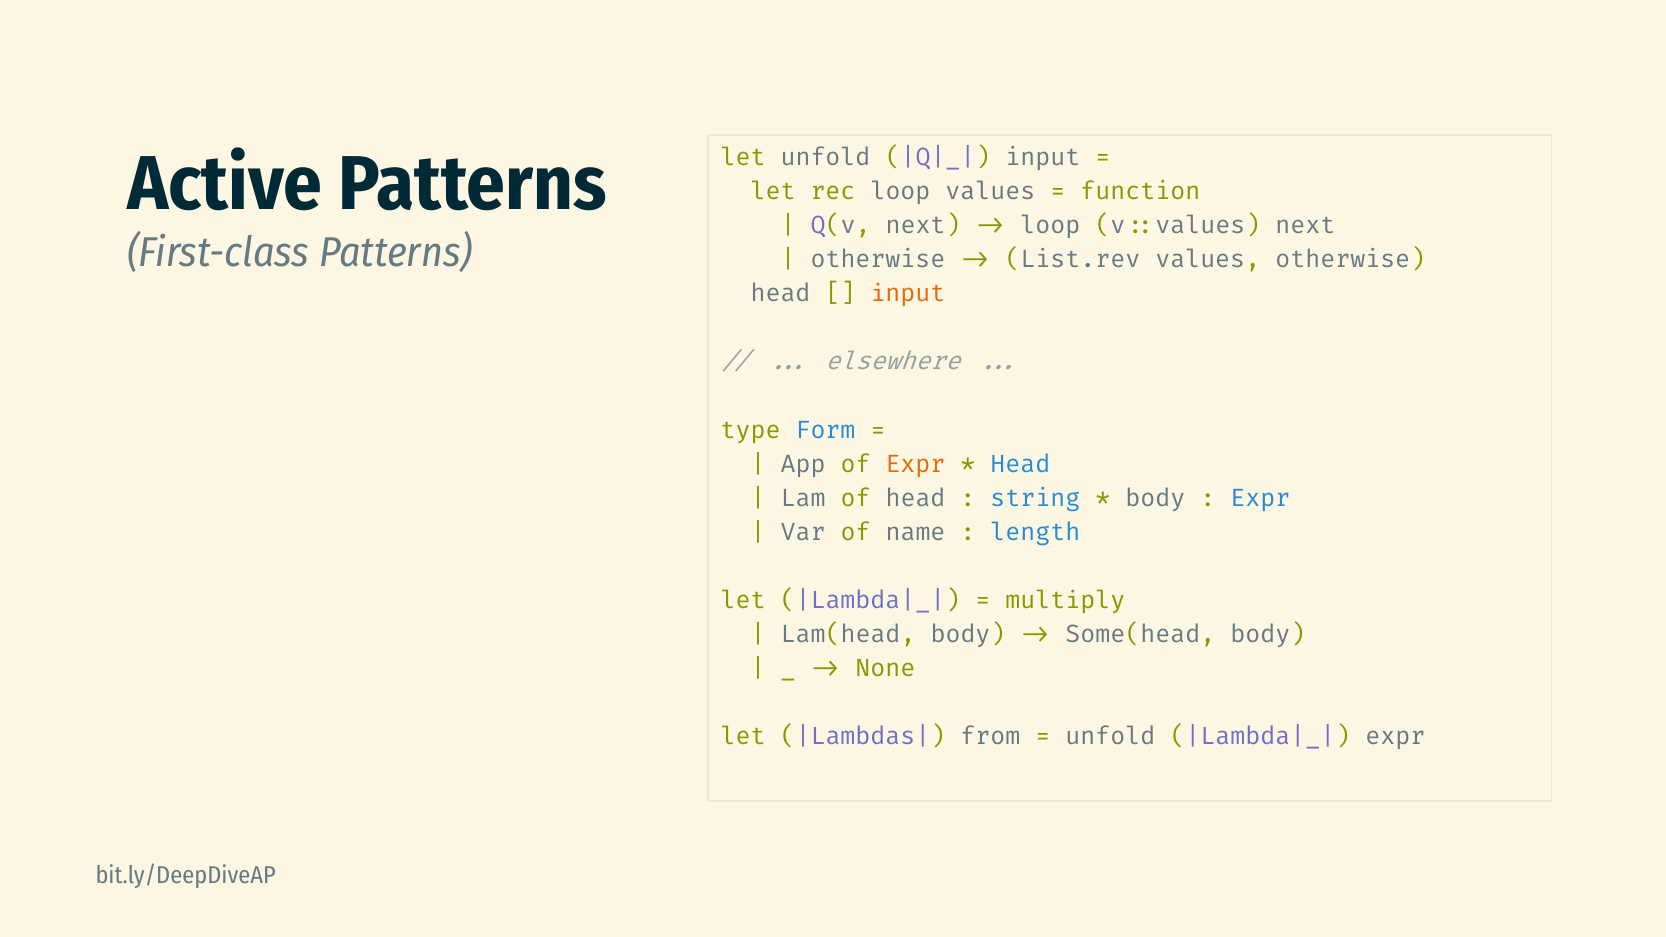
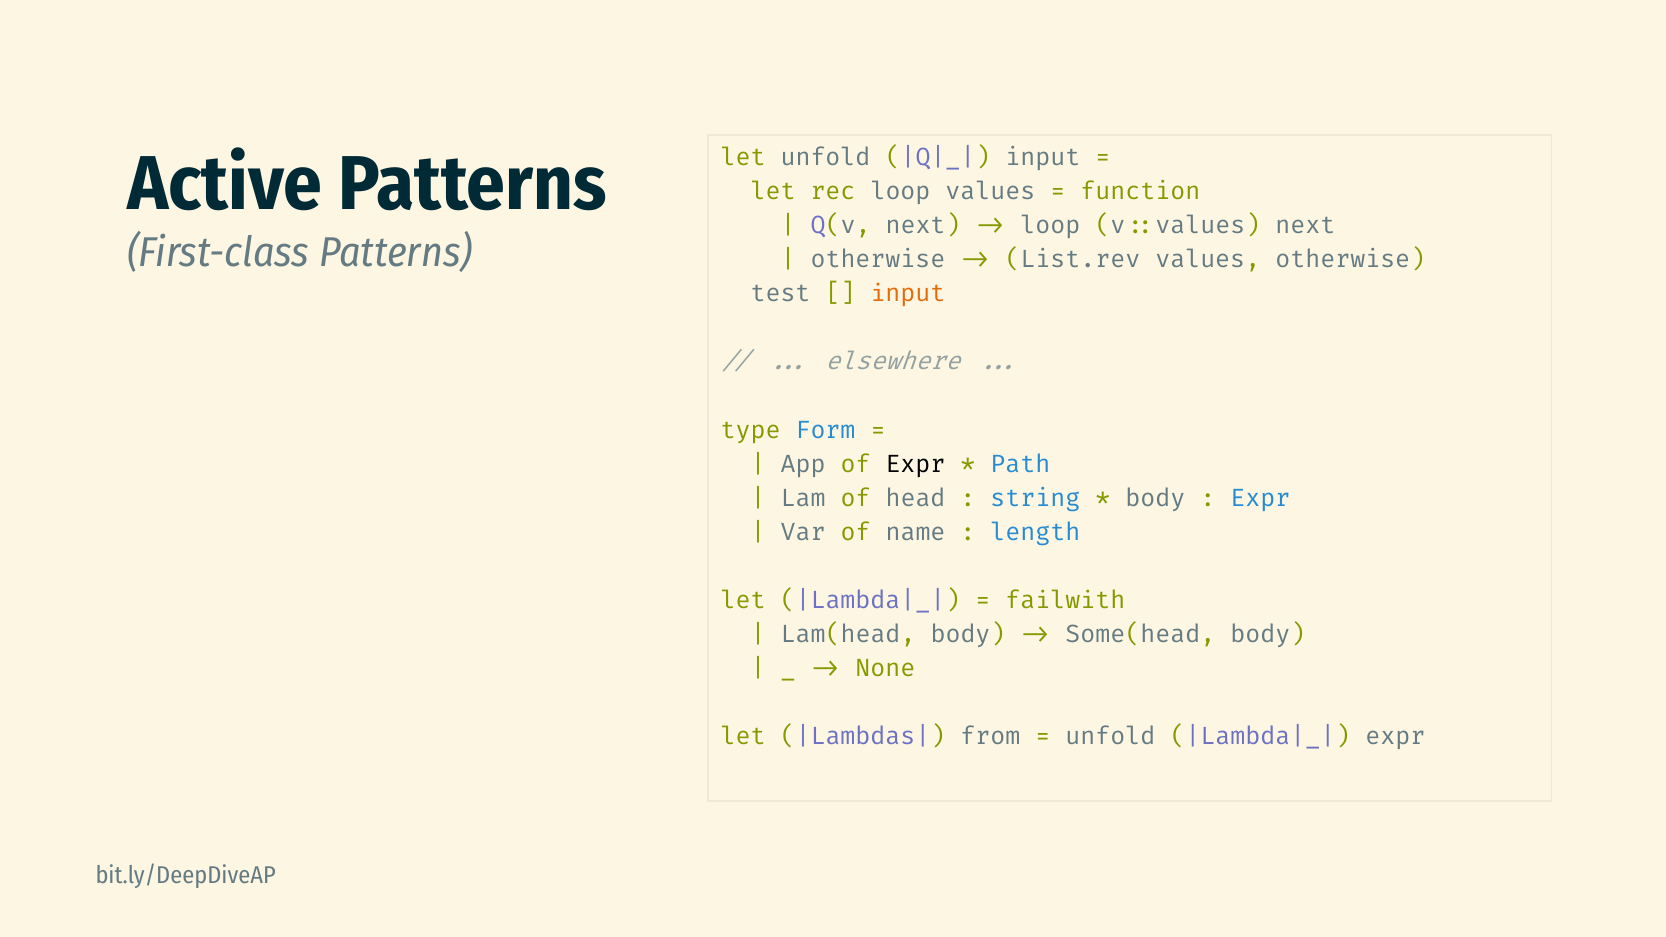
head at (781, 294): head -> test
Expr at (915, 464) colour: orange -> black
Head at (1020, 464): Head -> Path
multiply: multiply -> failwith
